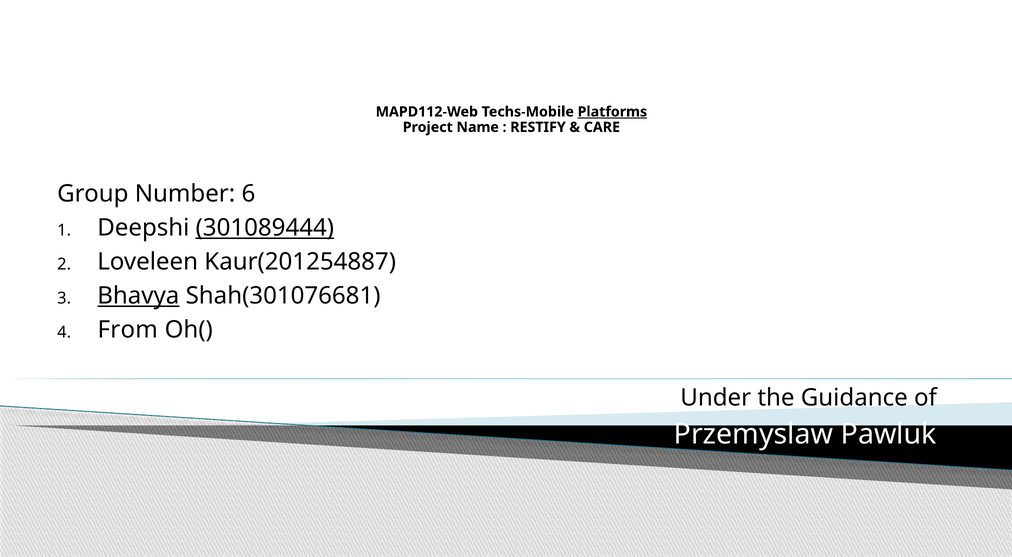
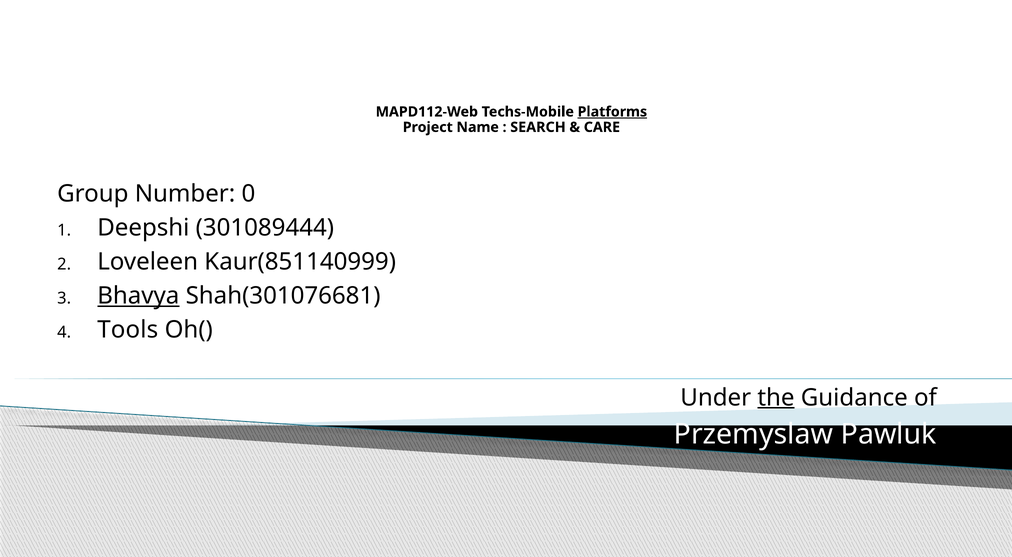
RESTIFY: RESTIFY -> SEARCH
6: 6 -> 0
301089444 underline: present -> none
Kaur(201254887: Kaur(201254887 -> Kaur(851140999
From: From -> Tools
the underline: none -> present
